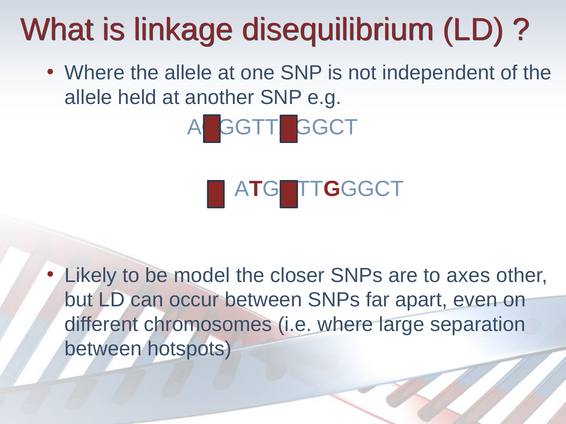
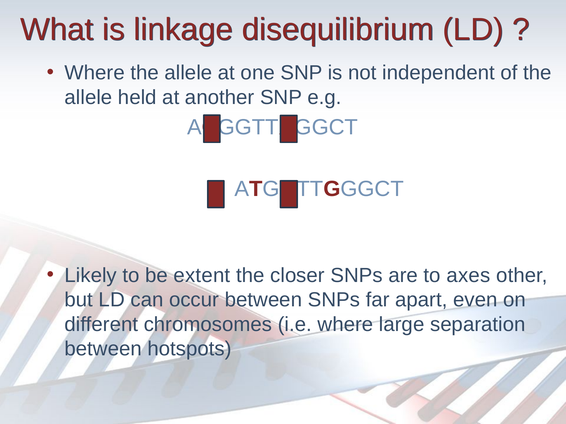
model: model -> extent
